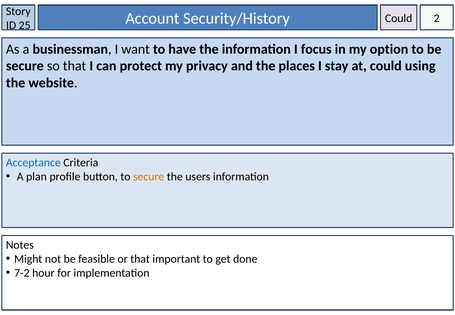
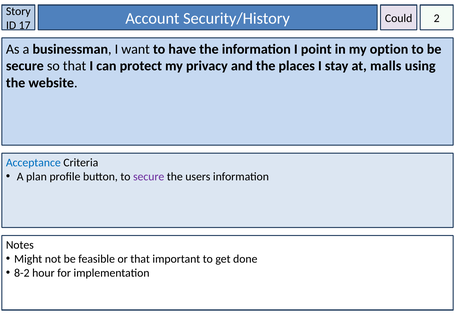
25: 25 -> 17
focus: focus -> point
at could: could -> malls
secure at (149, 177) colour: orange -> purple
7-2: 7-2 -> 8-2
